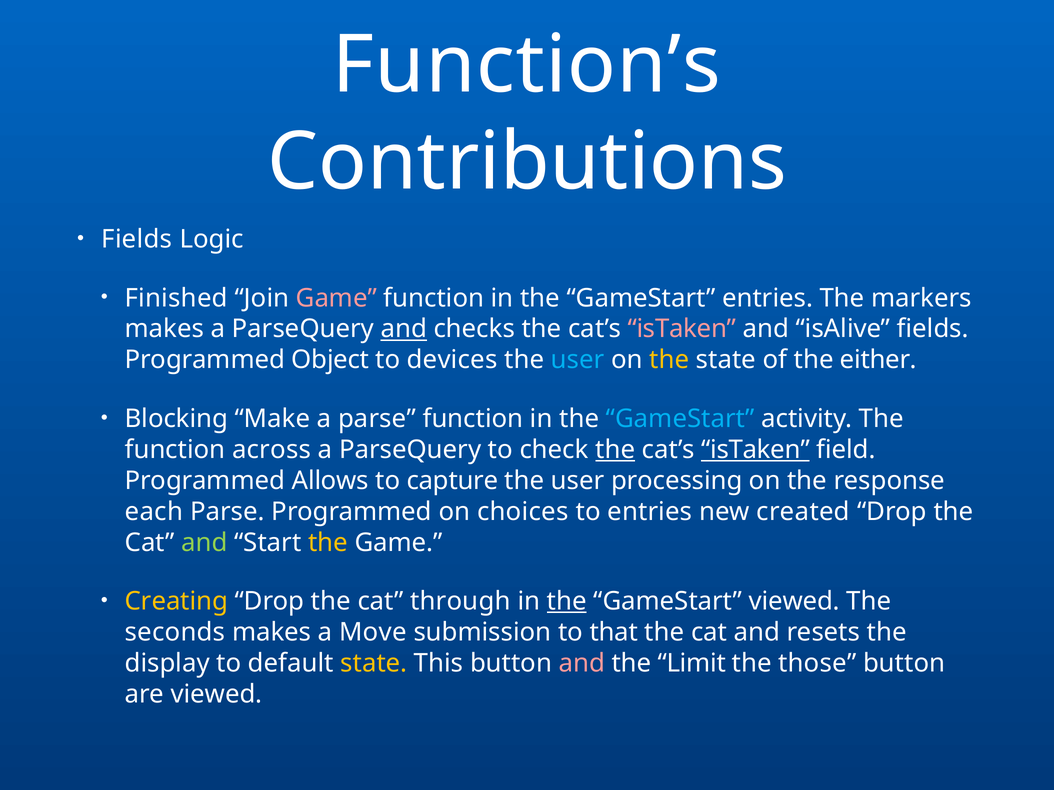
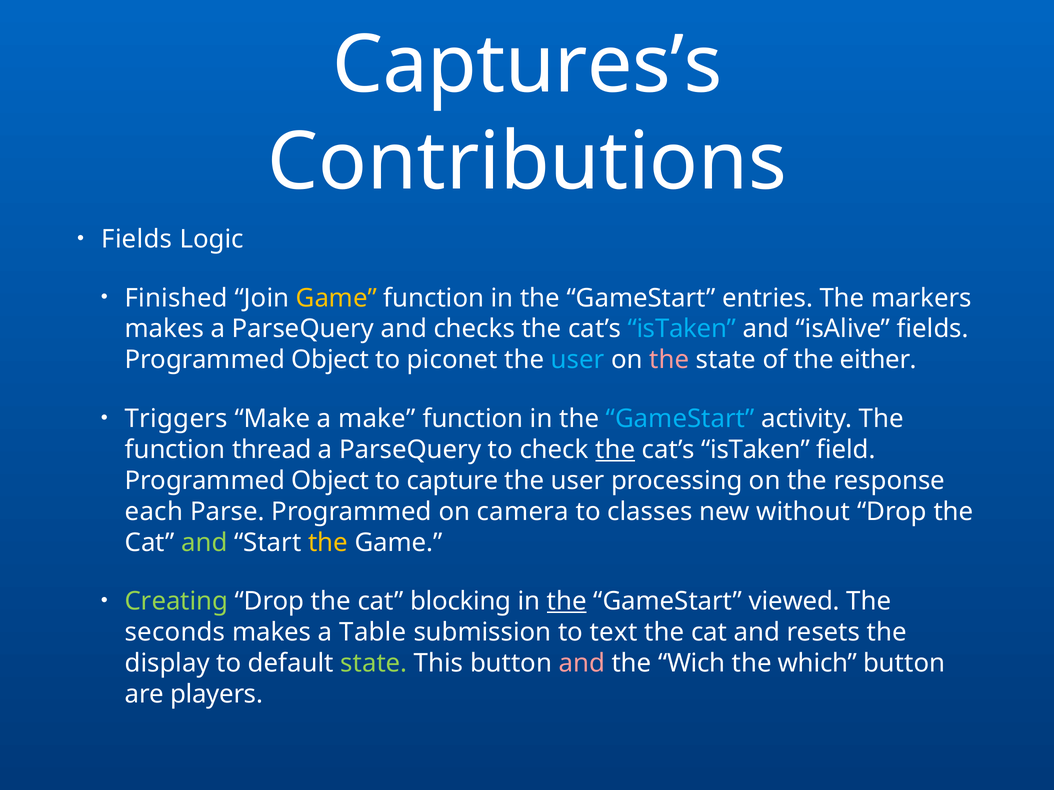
Function’s: Function’s -> Captures’s
Game at (336, 298) colour: pink -> yellow
and at (404, 329) underline: present -> none
isTaken at (682, 329) colour: pink -> light blue
devices: devices -> piconet
the at (669, 360) colour: yellow -> pink
Blocking: Blocking -> Triggers
a parse: parse -> make
across: across -> thread
isTaken at (755, 450) underline: present -> none
Allows at (330, 481): Allows -> Object
choices: choices -> camera
to entries: entries -> classes
created: created -> without
Creating colour: yellow -> light green
through: through -> blocking
Move: Move -> Table
that: that -> text
state at (374, 664) colour: yellow -> light green
Limit: Limit -> Wich
those: those -> which
are viewed: viewed -> players
